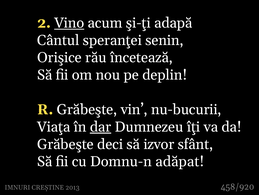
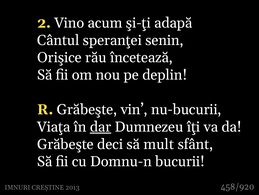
Vino underline: present -> none
izvor: izvor -> mult
adăpat: adăpat -> bucurii
